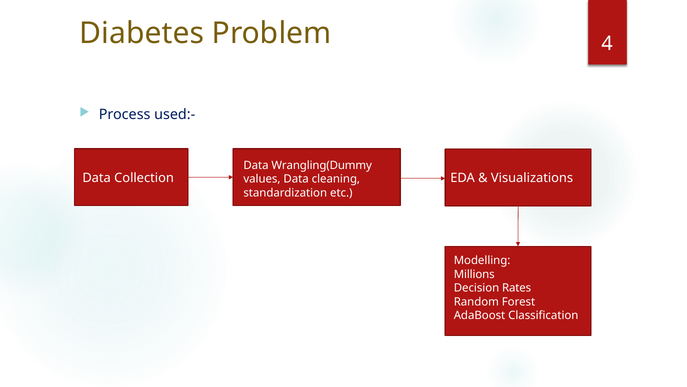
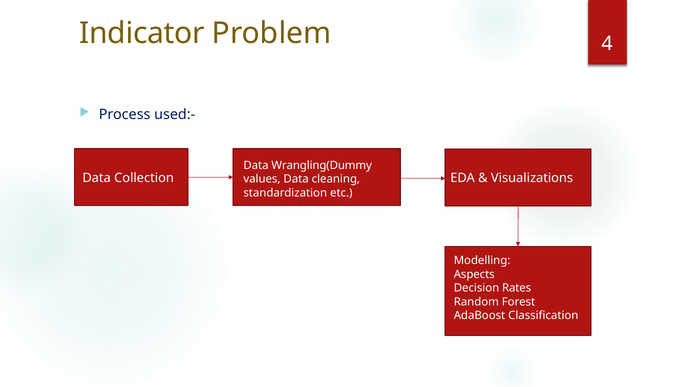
Diabetes: Diabetes -> Indicator
Millions: Millions -> Aspects
